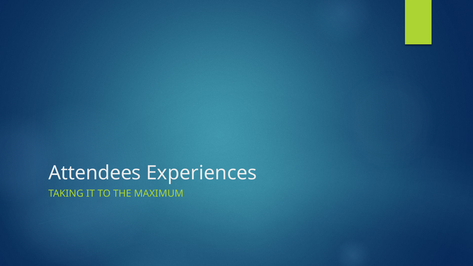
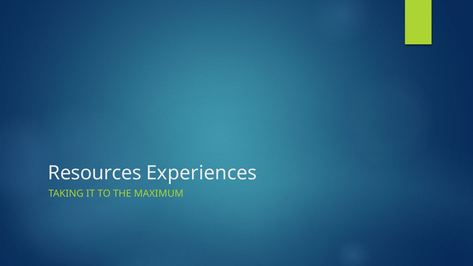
Attendees: Attendees -> Resources
